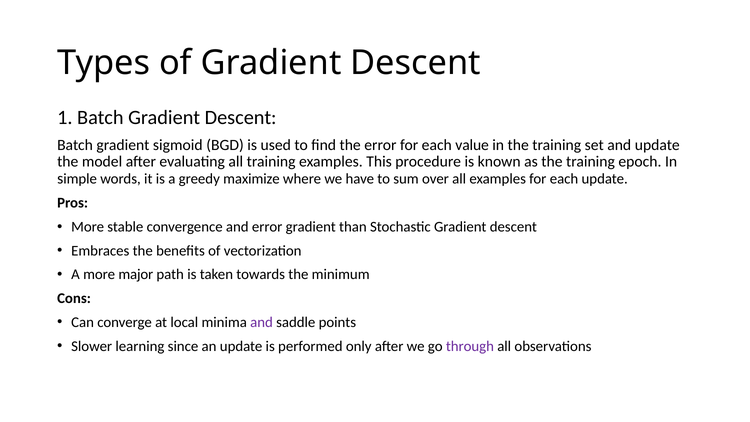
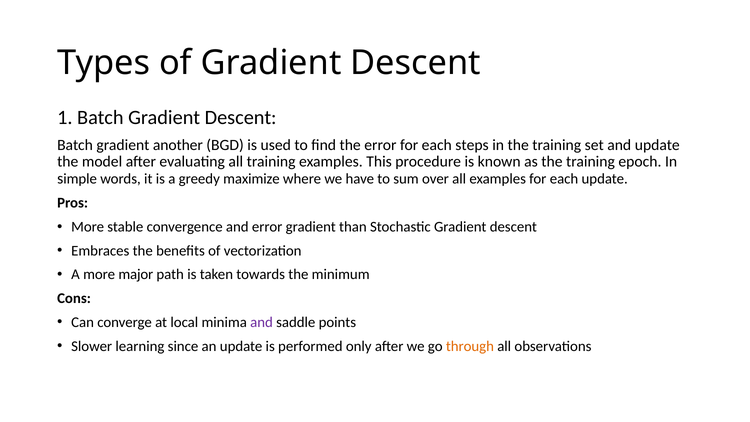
sigmoid: sigmoid -> another
value: value -> steps
through colour: purple -> orange
